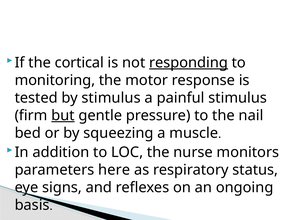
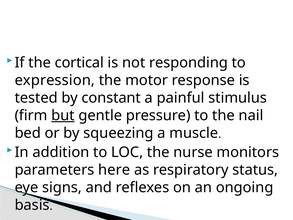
responding underline: present -> none
monitoring: monitoring -> expression
by stimulus: stimulus -> constant
